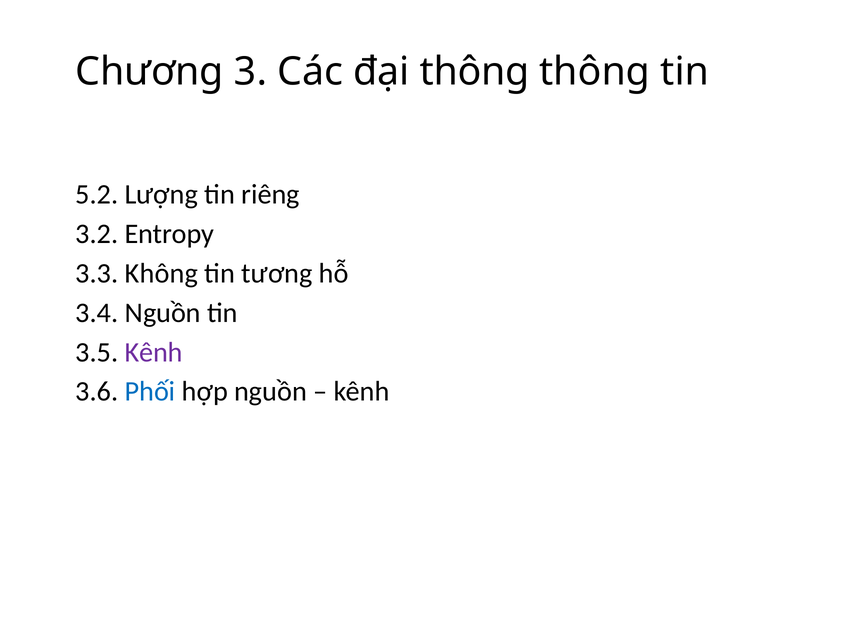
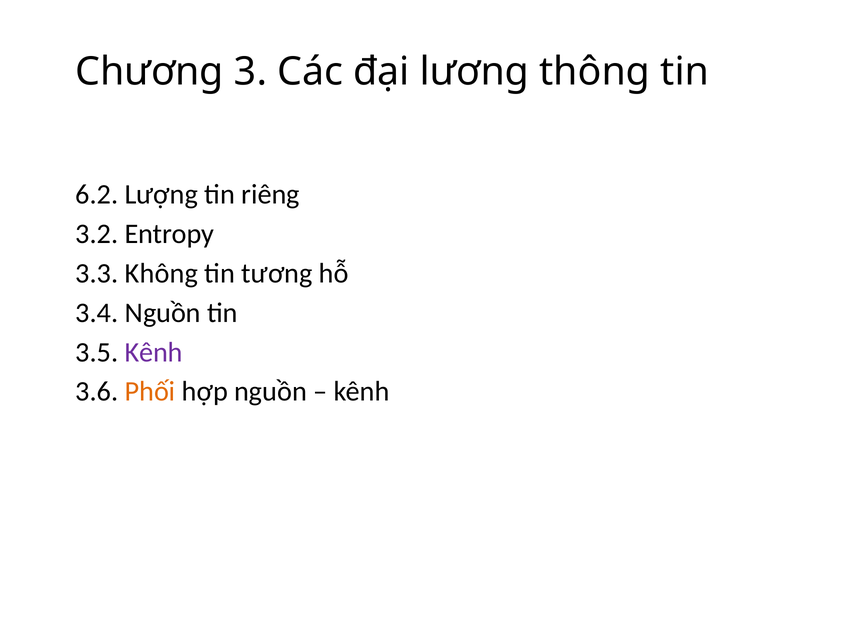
đại thông: thông -> lương
5.2: 5.2 -> 6.2
Phối colour: blue -> orange
